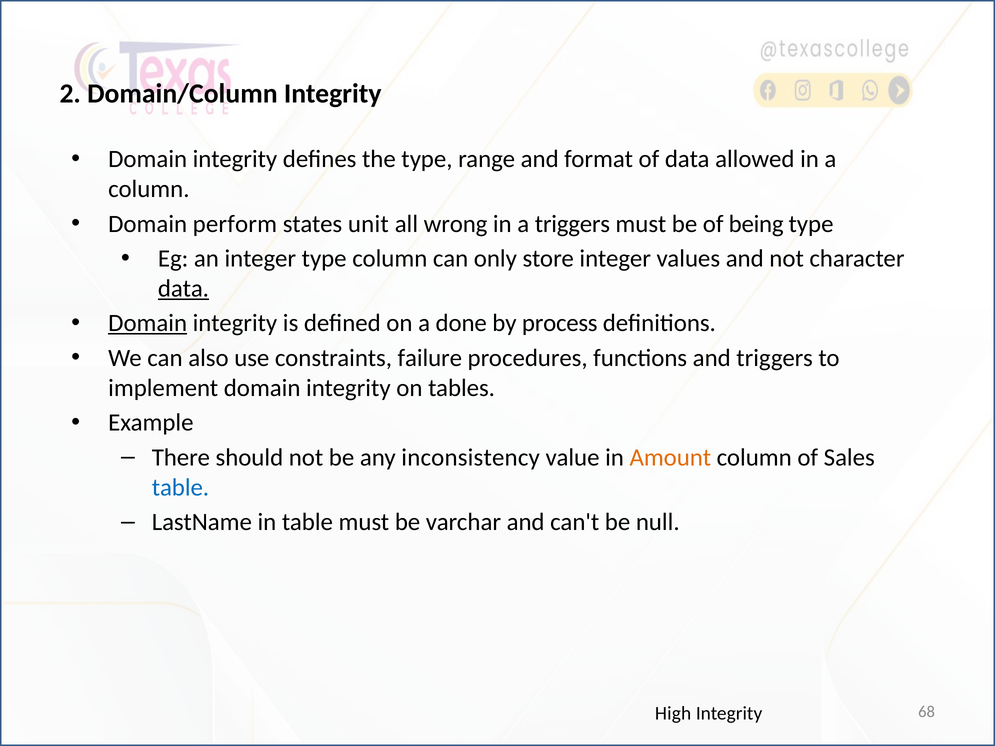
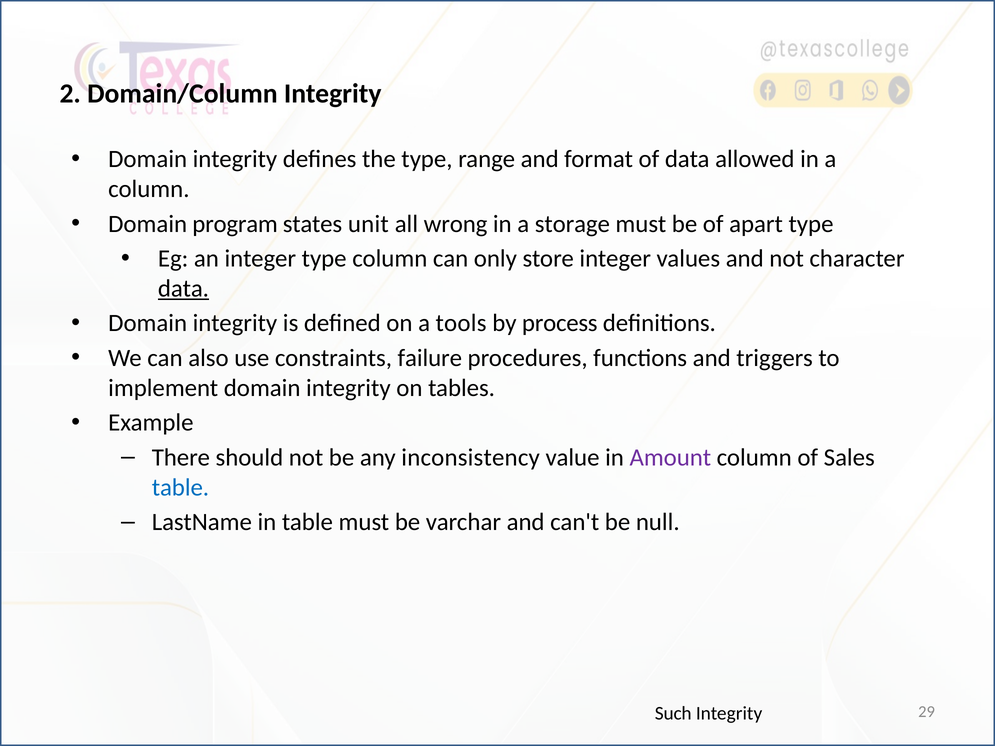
perform: perform -> program
a triggers: triggers -> storage
being: being -> apart
Domain at (148, 323) underline: present -> none
done: done -> tools
Amount colour: orange -> purple
High: High -> Such
68: 68 -> 29
